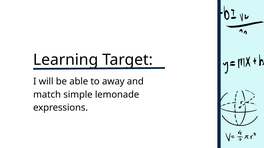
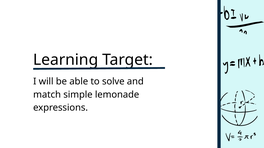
away: away -> solve
